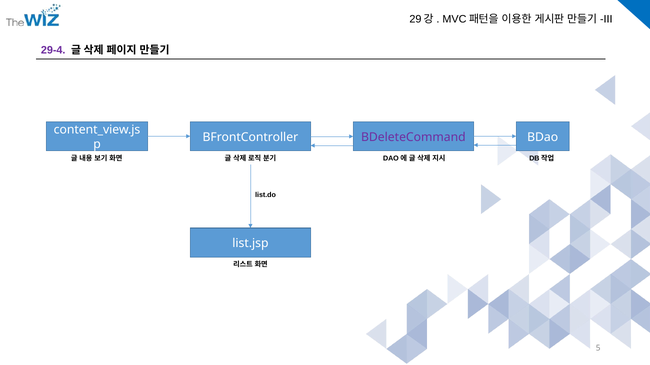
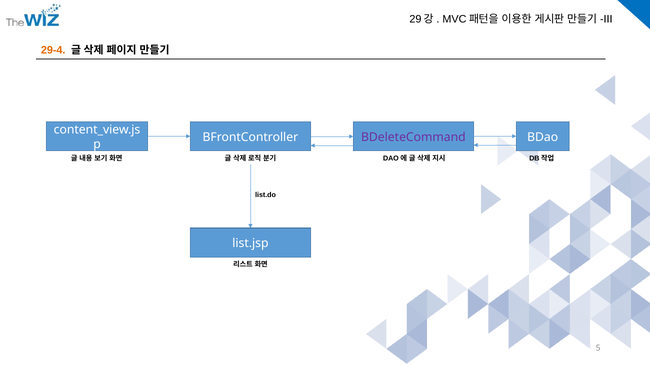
29-4 colour: purple -> orange
